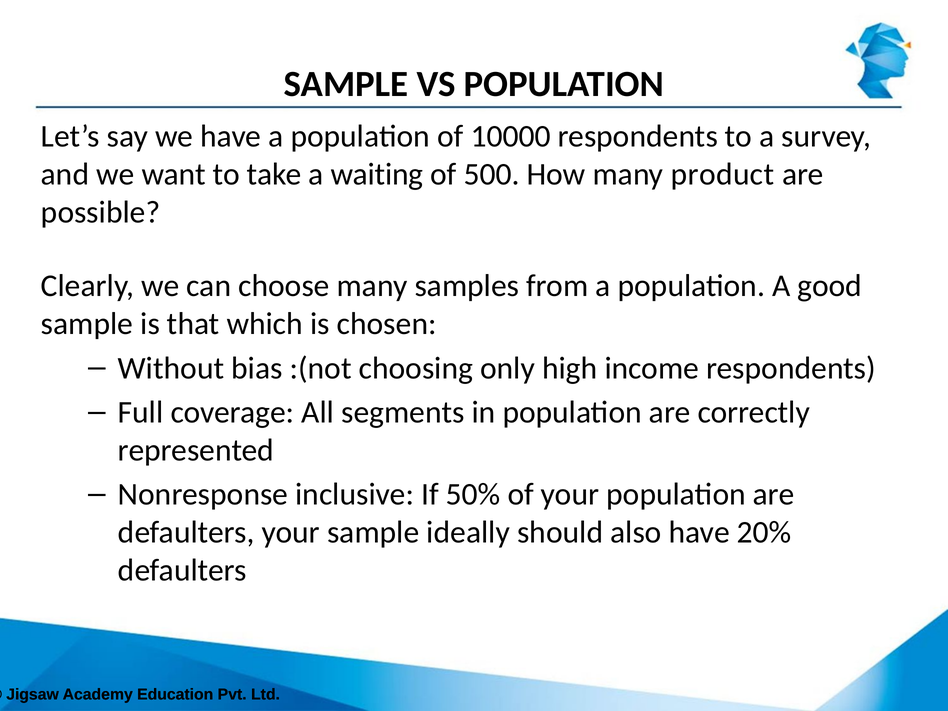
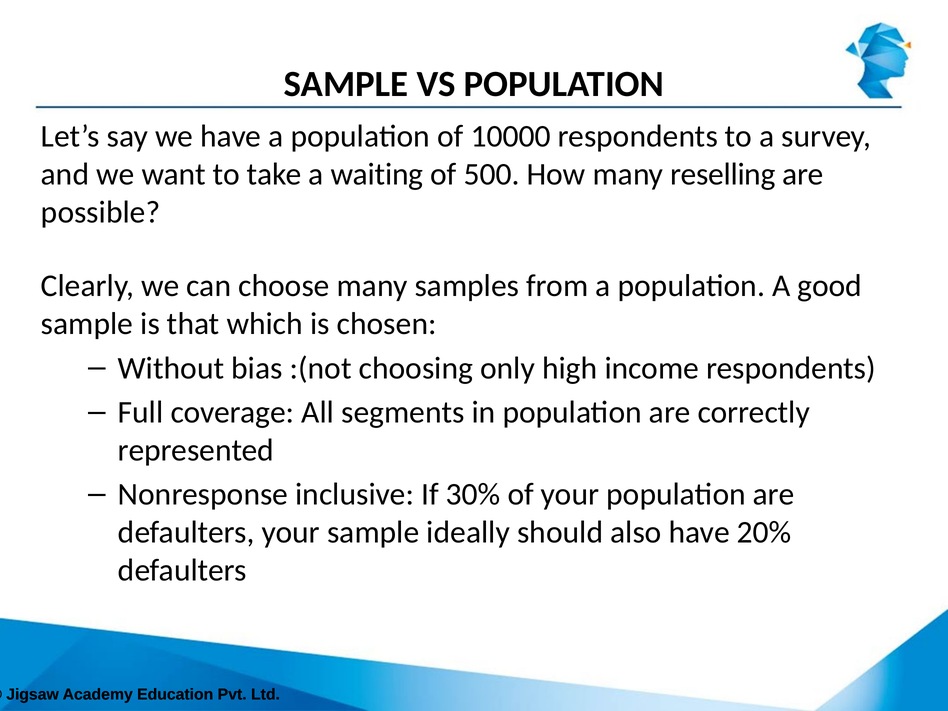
product: product -> reselling
50%: 50% -> 30%
